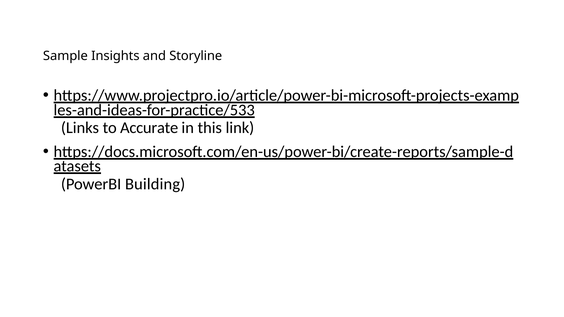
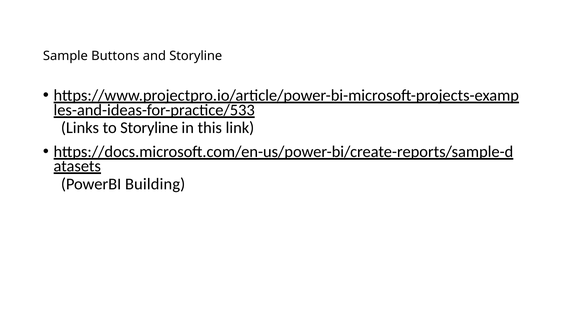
Insights: Insights -> Buttons
to Accurate: Accurate -> Storyline
